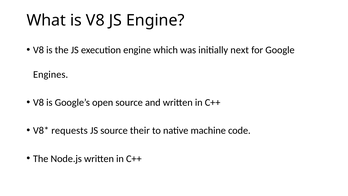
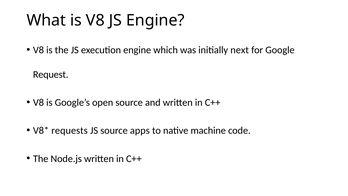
Engines: Engines -> Request
their: their -> apps
